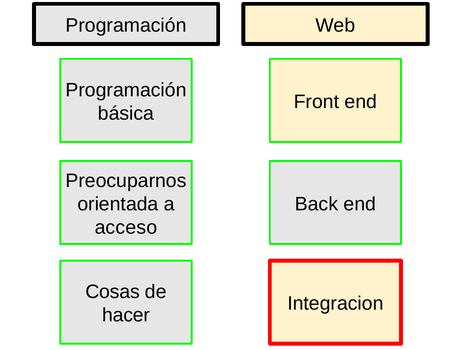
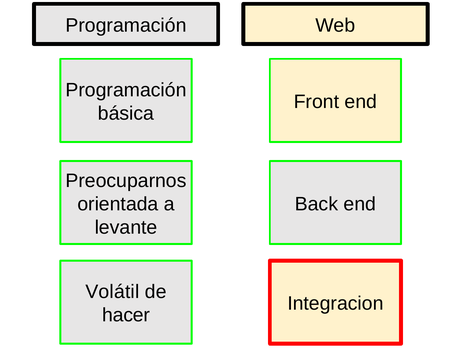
acceso: acceso -> levante
Cosas: Cosas -> Volátil
